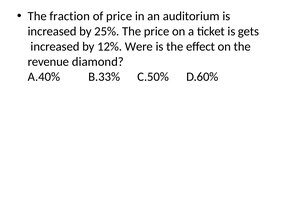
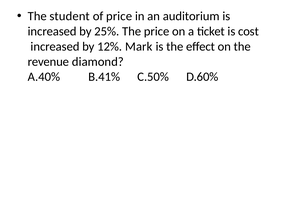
fraction: fraction -> student
gets: gets -> cost
Were: Were -> Mark
B.33%: B.33% -> B.41%
